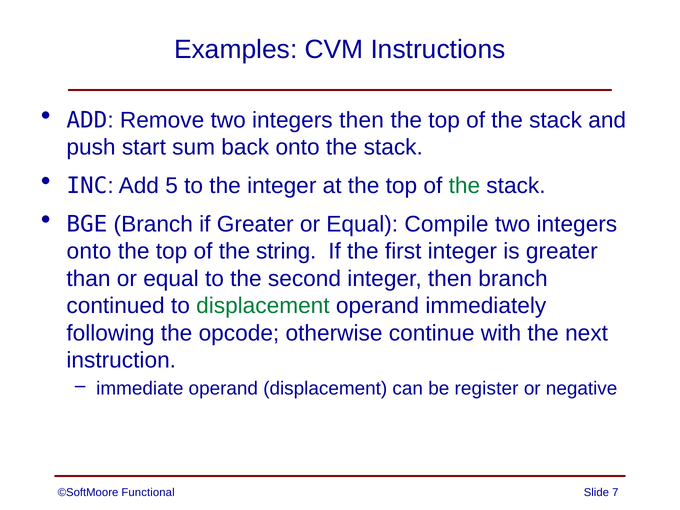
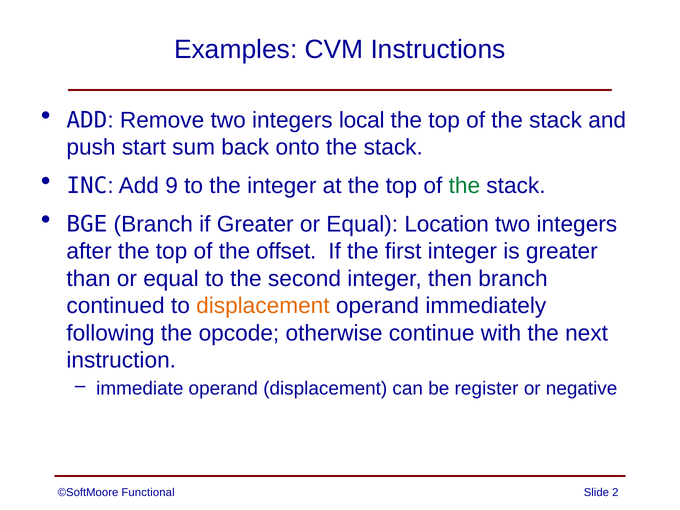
integers then: then -> local
5: 5 -> 9
Compile: Compile -> Location
onto at (89, 251): onto -> after
string: string -> offset
displacement at (263, 306) colour: green -> orange
7: 7 -> 2
